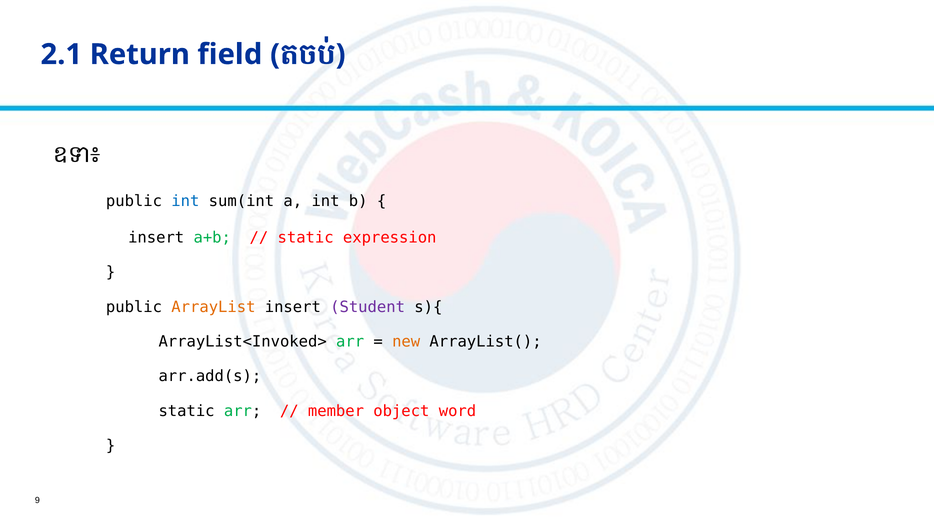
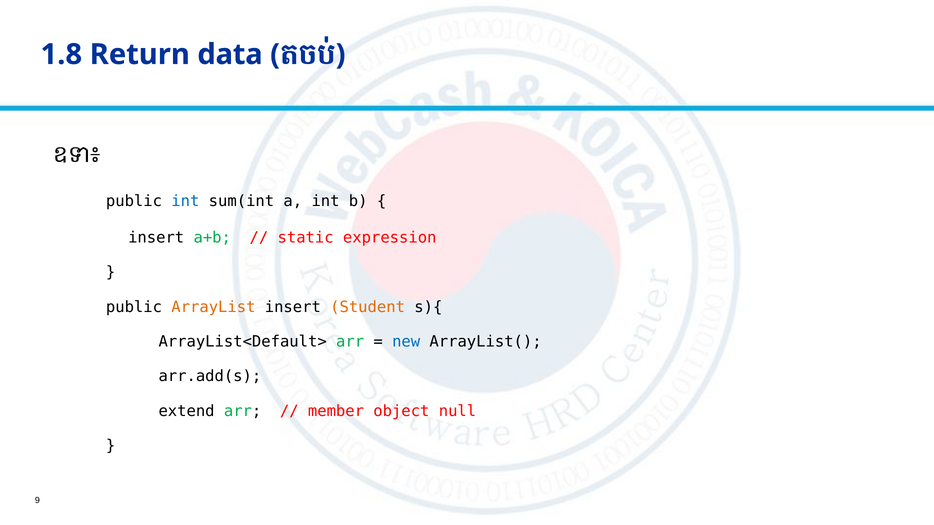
2.1: 2.1 -> 1.8
field: field -> data
Student colour: purple -> orange
ArrayList<Invoked>: ArrayList<Invoked> -> ArrayList<Default>
new colour: orange -> blue
static at (187, 411): static -> extend
word: word -> null
